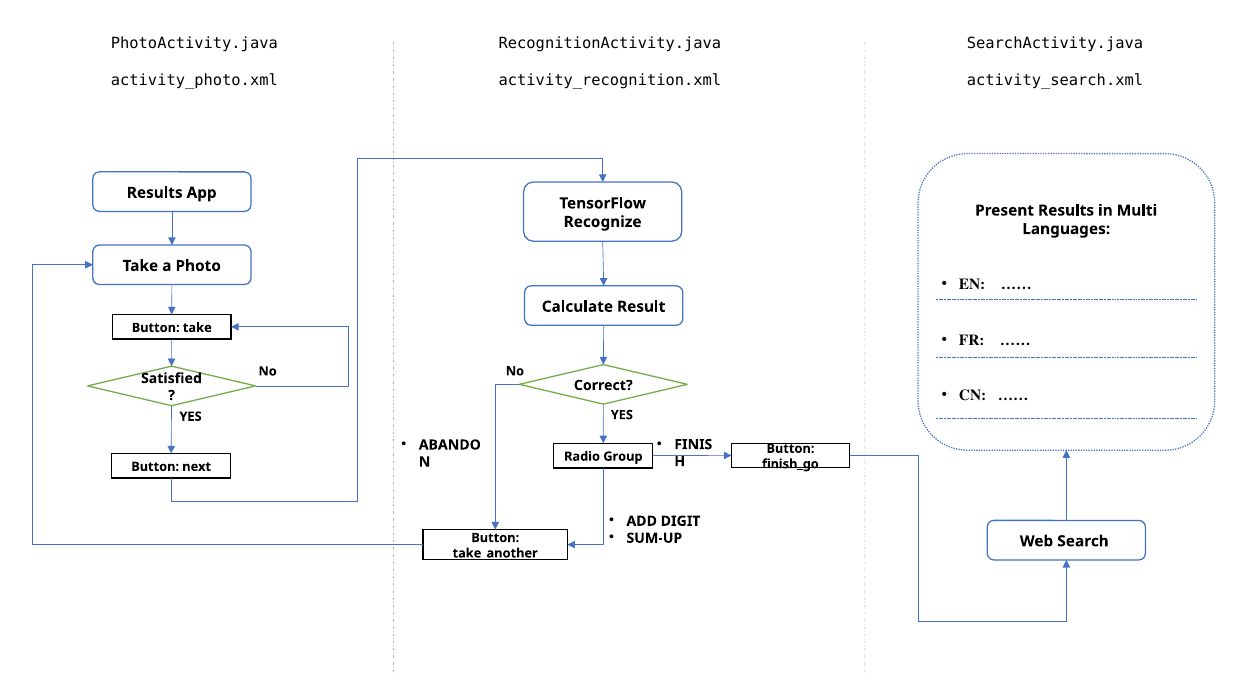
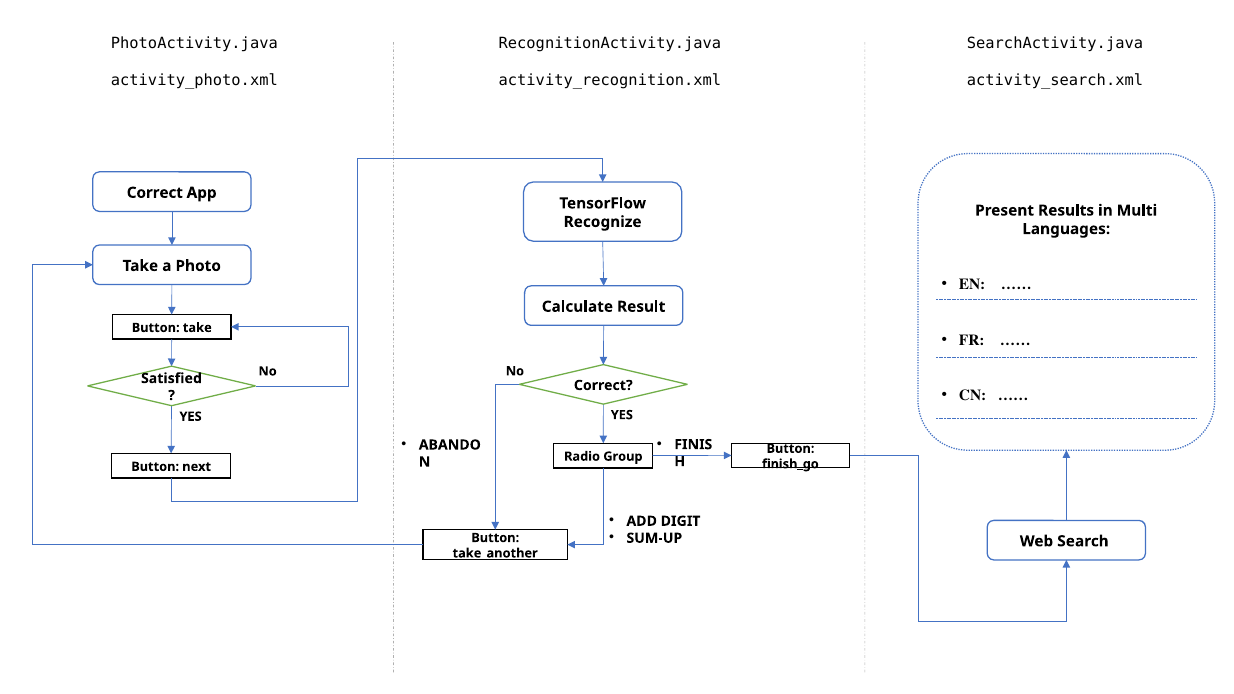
Results at (155, 193): Results -> Correct
